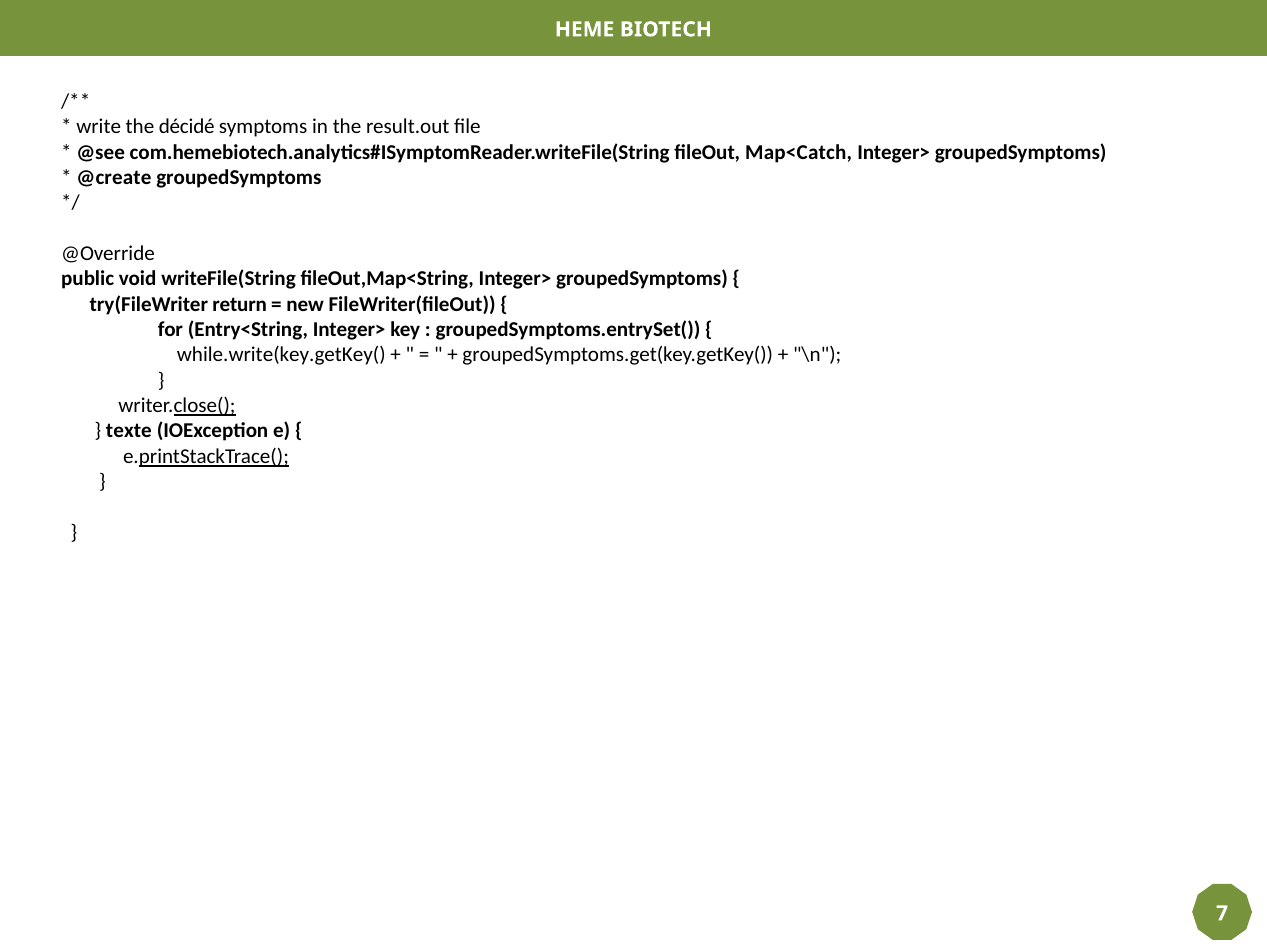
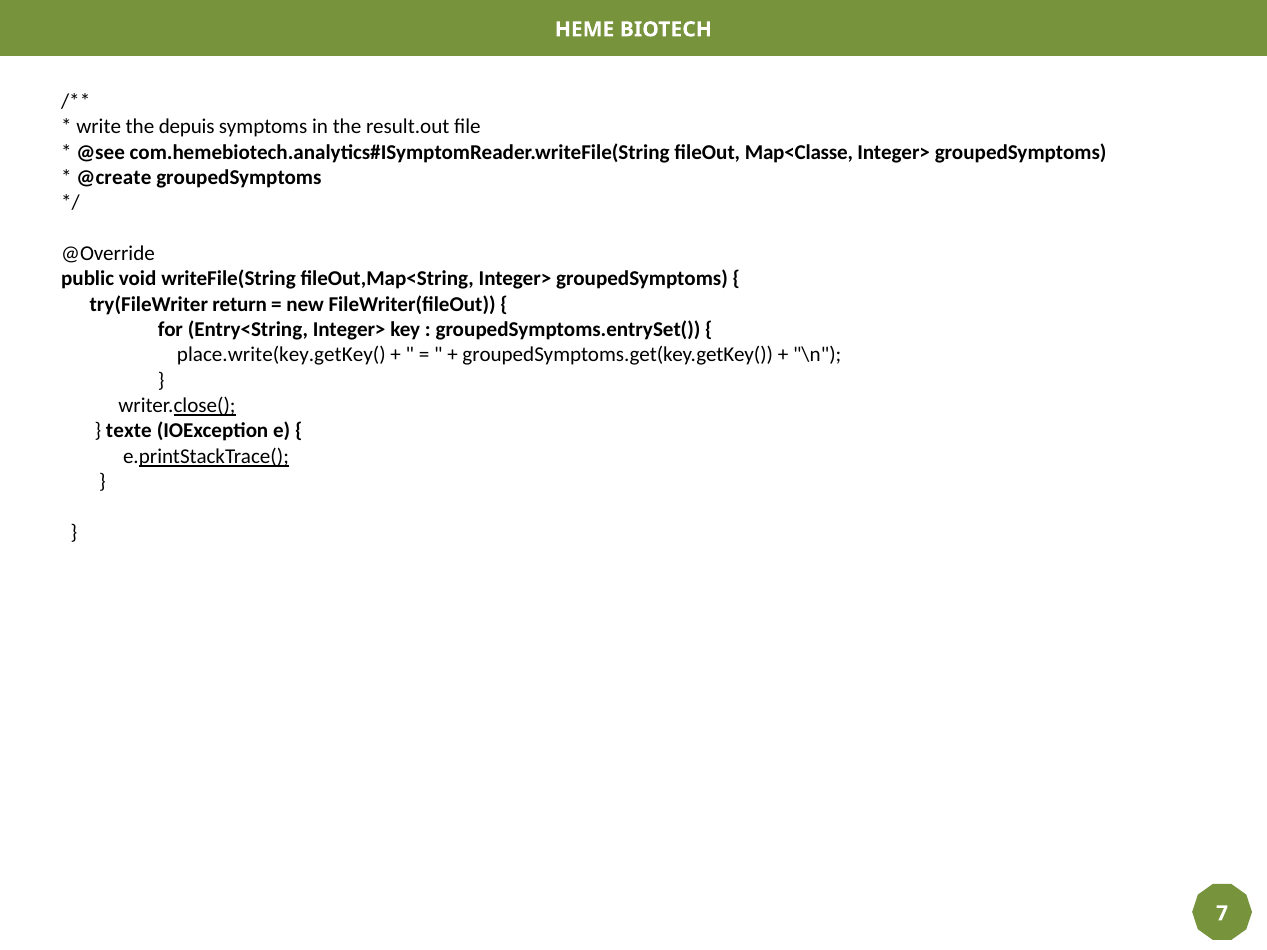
décidé: décidé -> depuis
Map<Catch: Map<Catch -> Map<Classe
while.write(key.getKey(: while.write(key.getKey( -> place.write(key.getKey(
